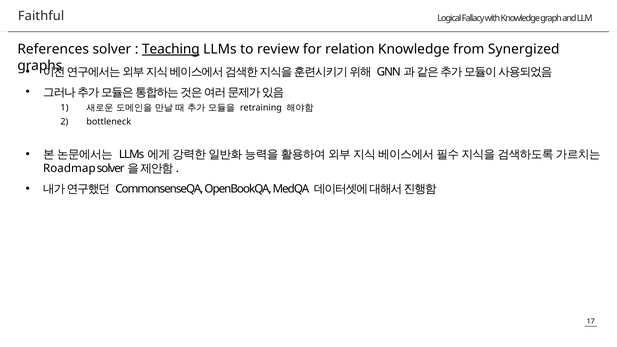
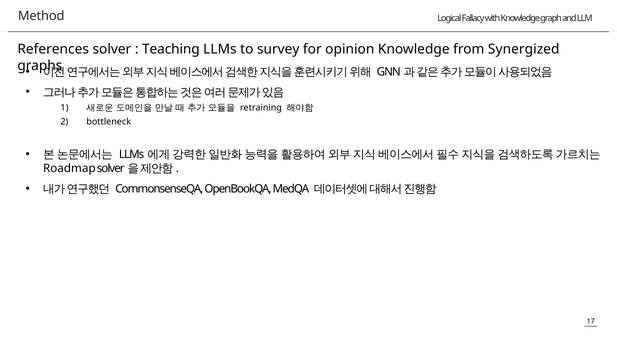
Faithful: Faithful -> Method
Teaching underline: present -> none
review: review -> survey
relation: relation -> opinion
